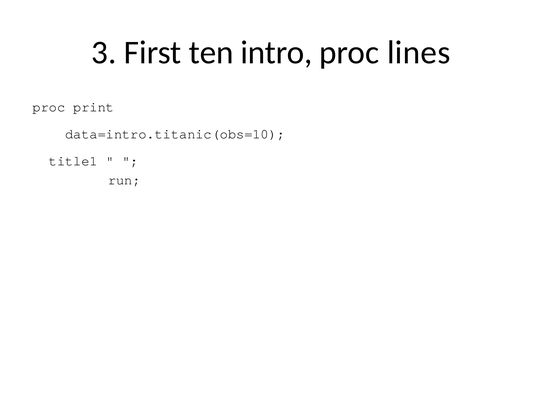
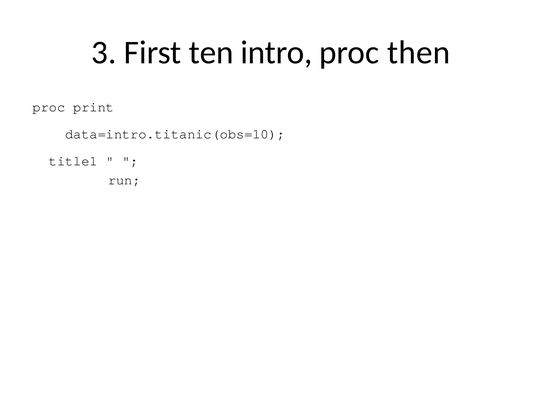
lines: lines -> then
